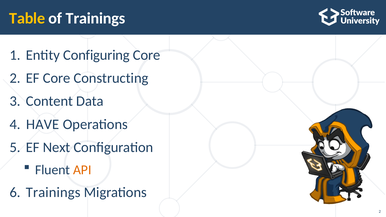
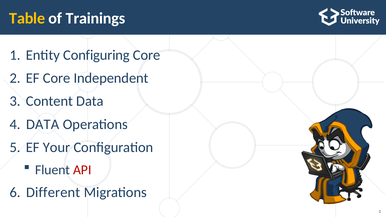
Constructing: Constructing -> Independent
HAVE at (43, 124): HAVE -> DATA
Next: Next -> Your
API colour: orange -> red
Trainings at (53, 193): Trainings -> Different
